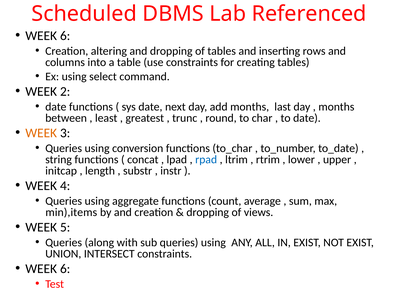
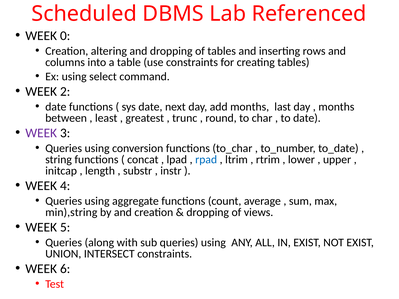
6 at (65, 36): 6 -> 0
WEEK at (41, 133) colour: orange -> purple
min),items: min),items -> min),string
